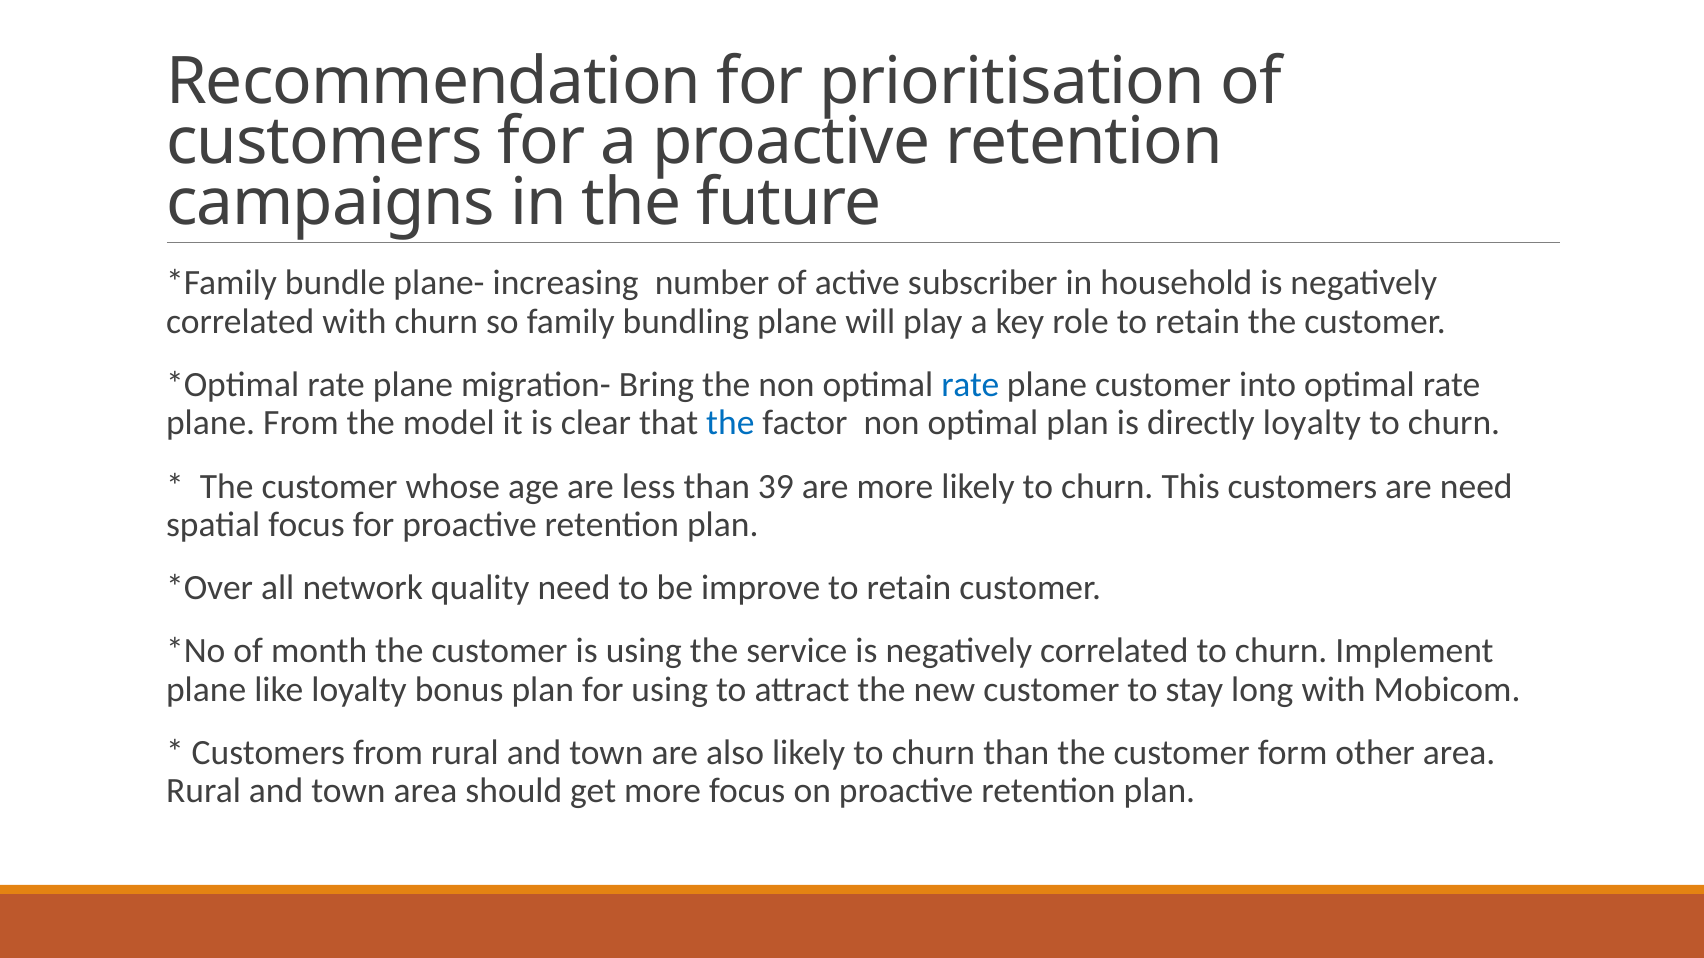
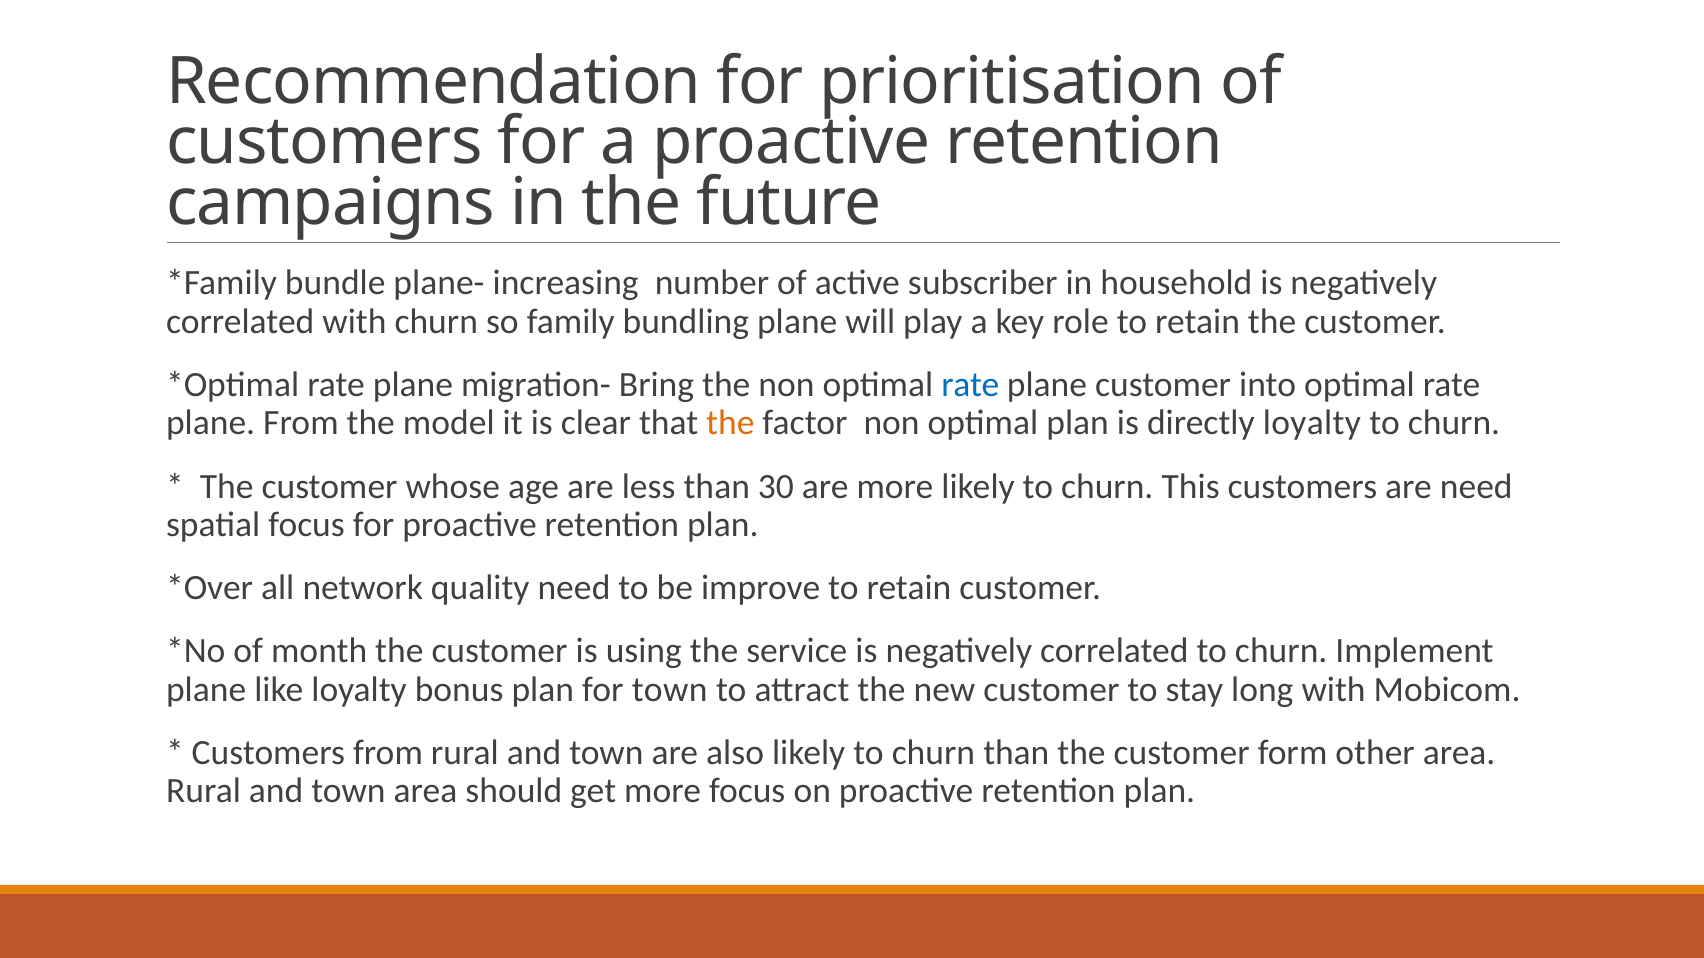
the at (730, 423) colour: blue -> orange
39: 39 -> 30
for using: using -> town
